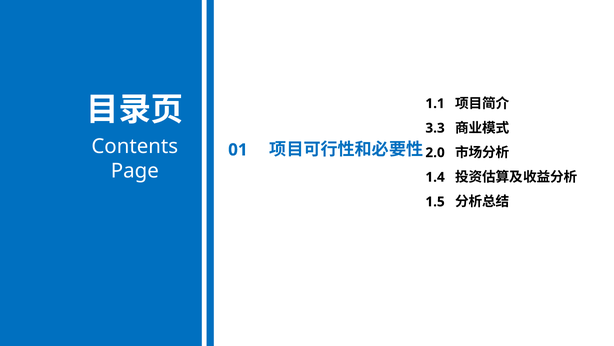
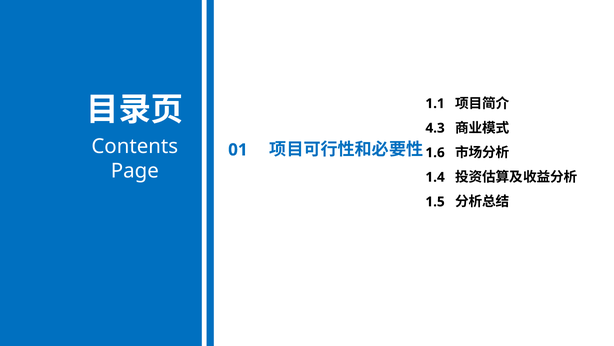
3.3: 3.3 -> 4.3
2.0: 2.0 -> 1.6
